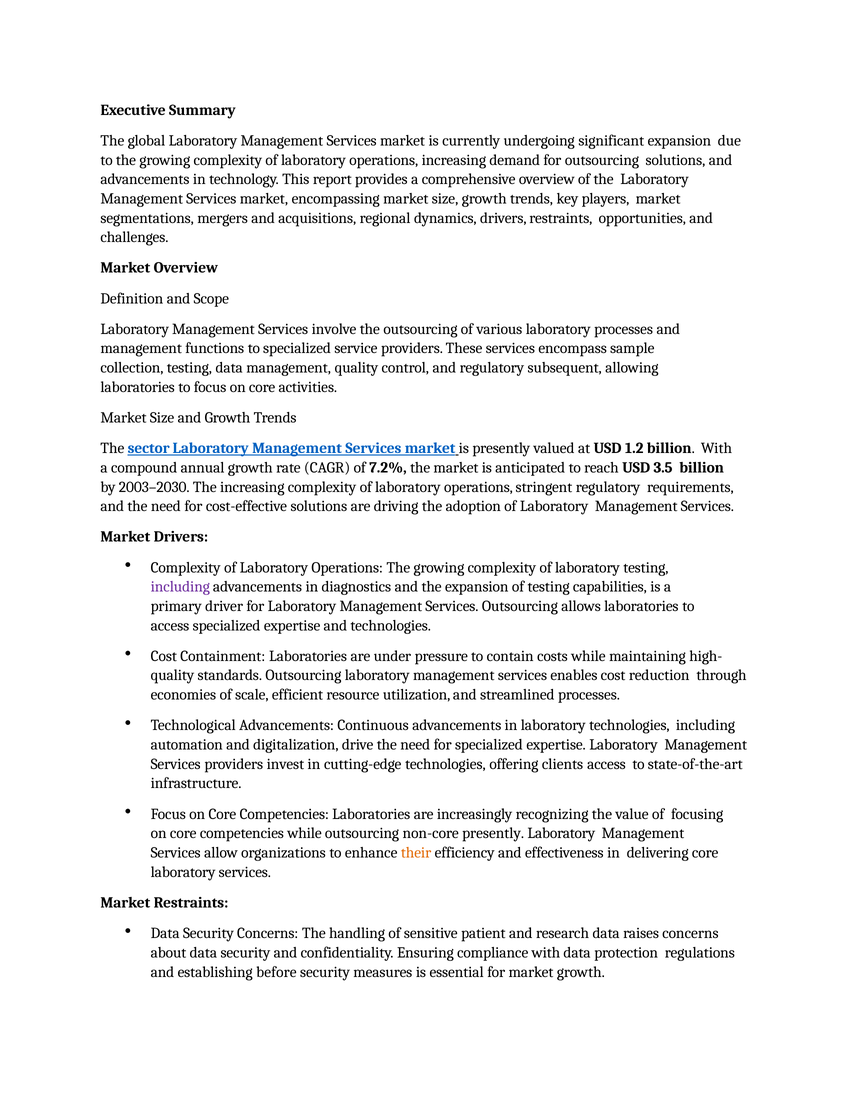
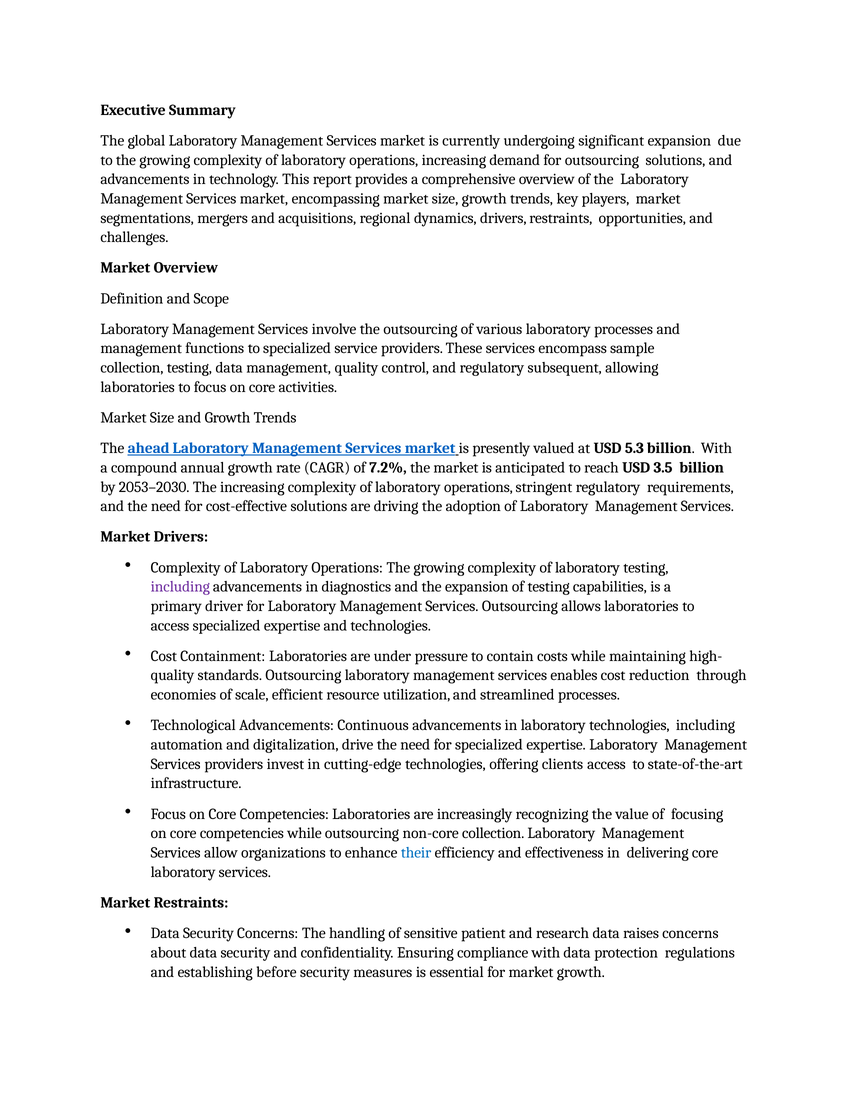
sector: sector -> ahead
1.2: 1.2 -> 5.3
2003–2030: 2003–2030 -> 2053–2030
non-core presently: presently -> collection
their colour: orange -> blue
